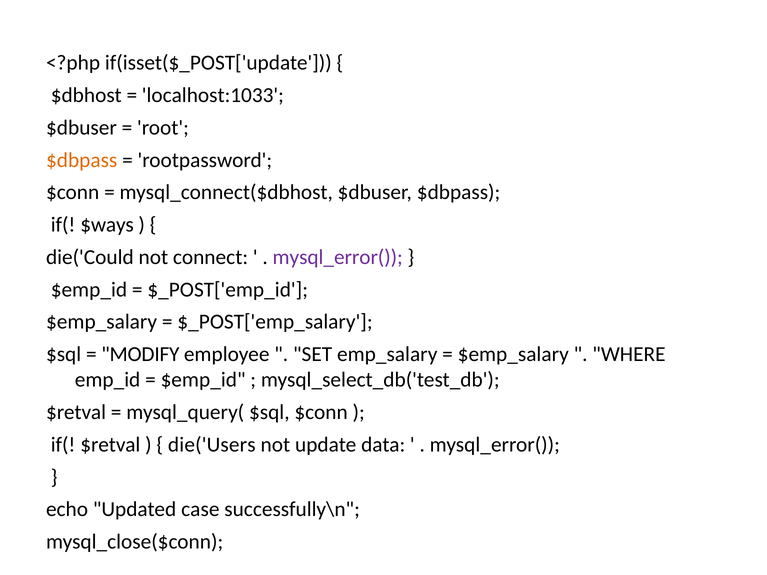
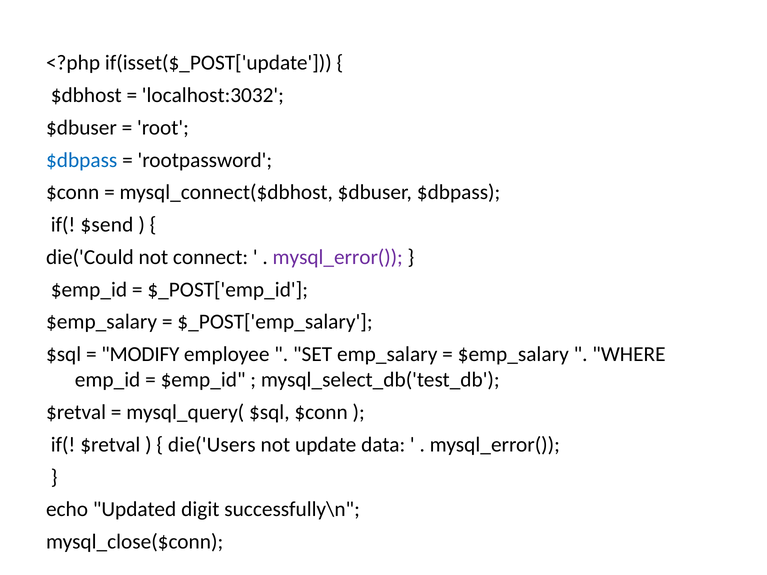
localhost:1033: localhost:1033 -> localhost:3032
$dbpass at (82, 160) colour: orange -> blue
$ways: $ways -> $send
case: case -> digit
